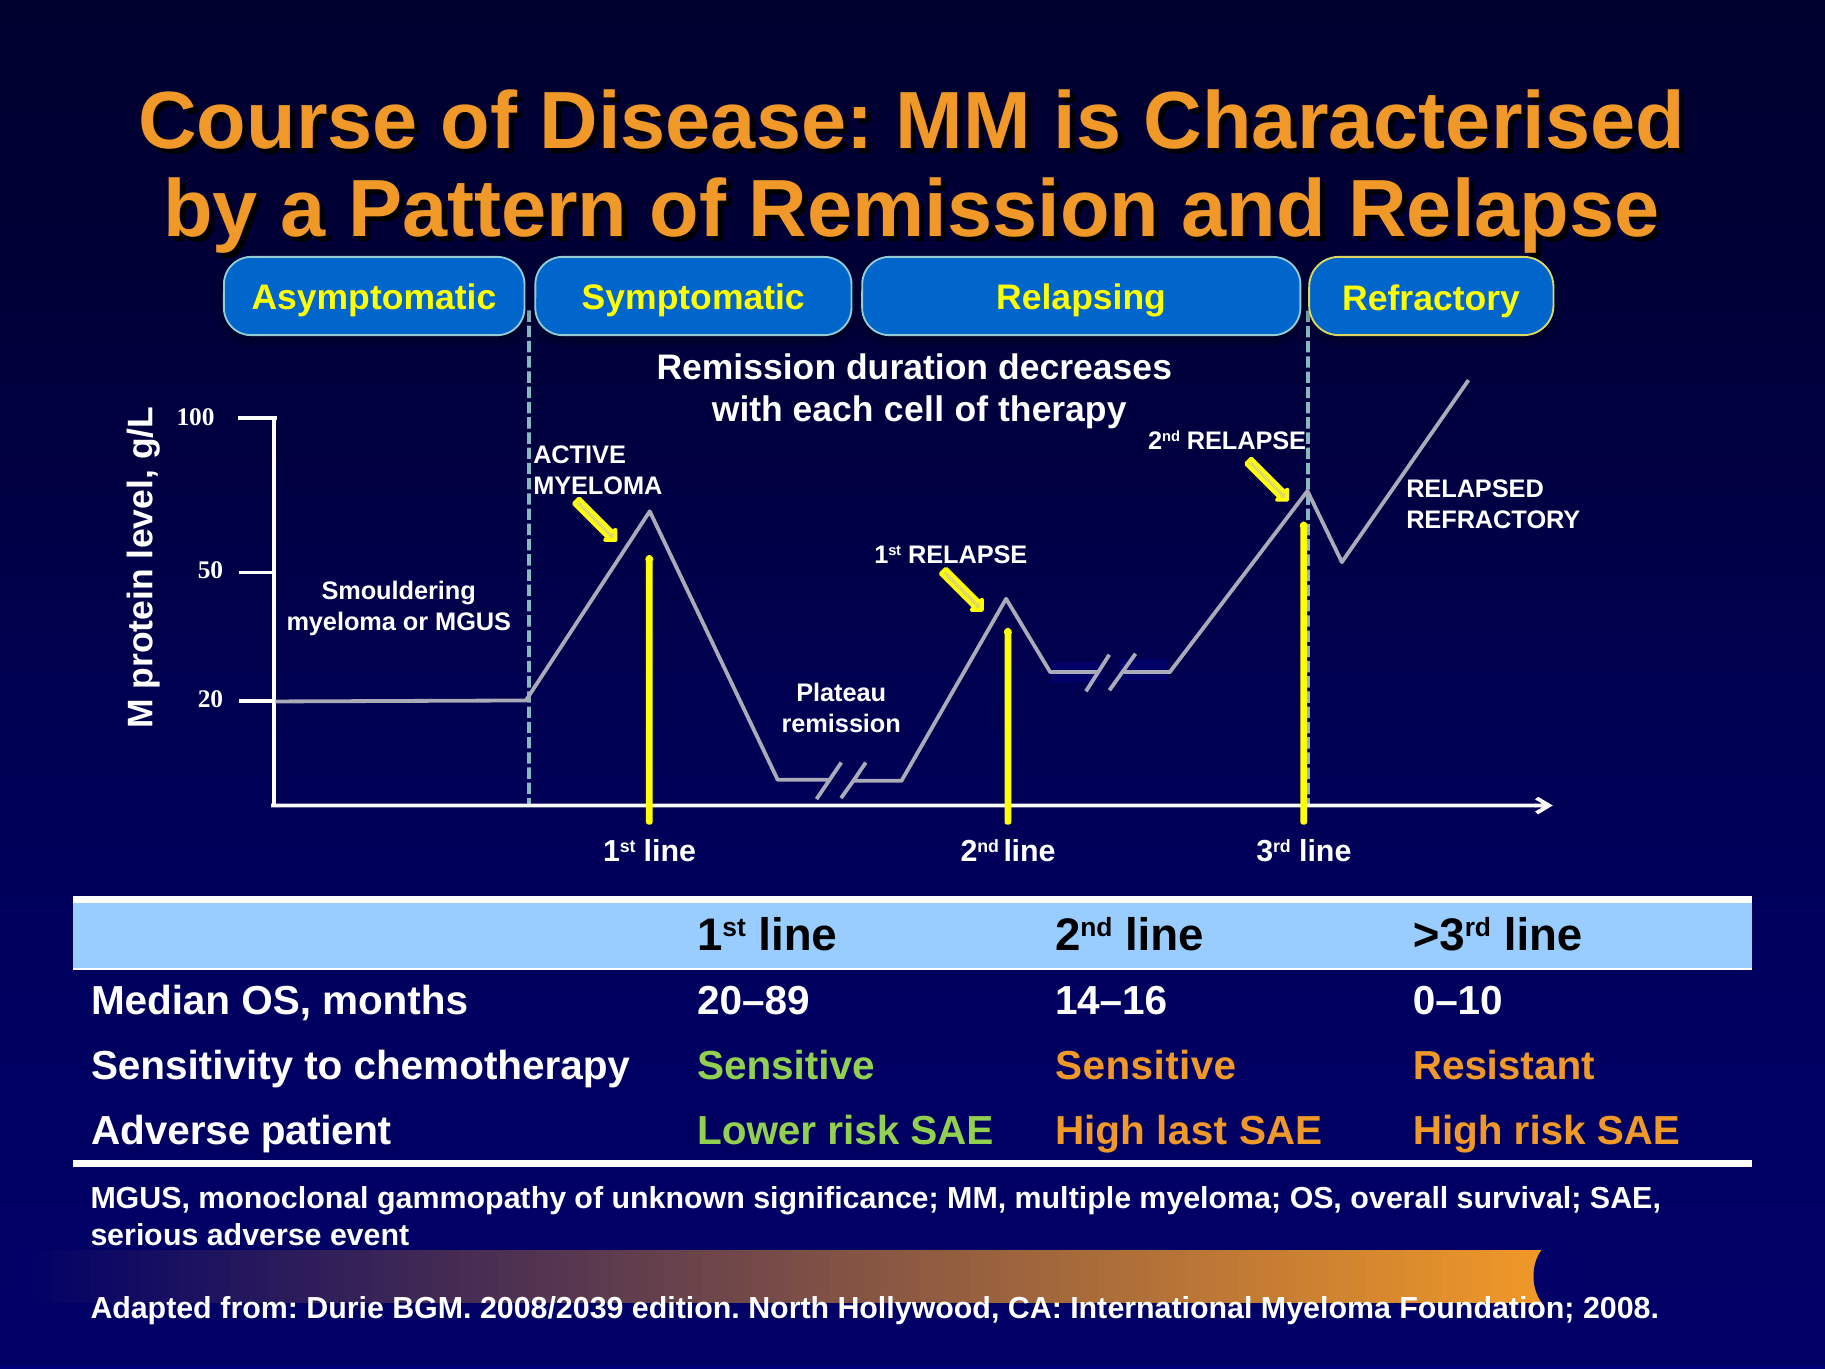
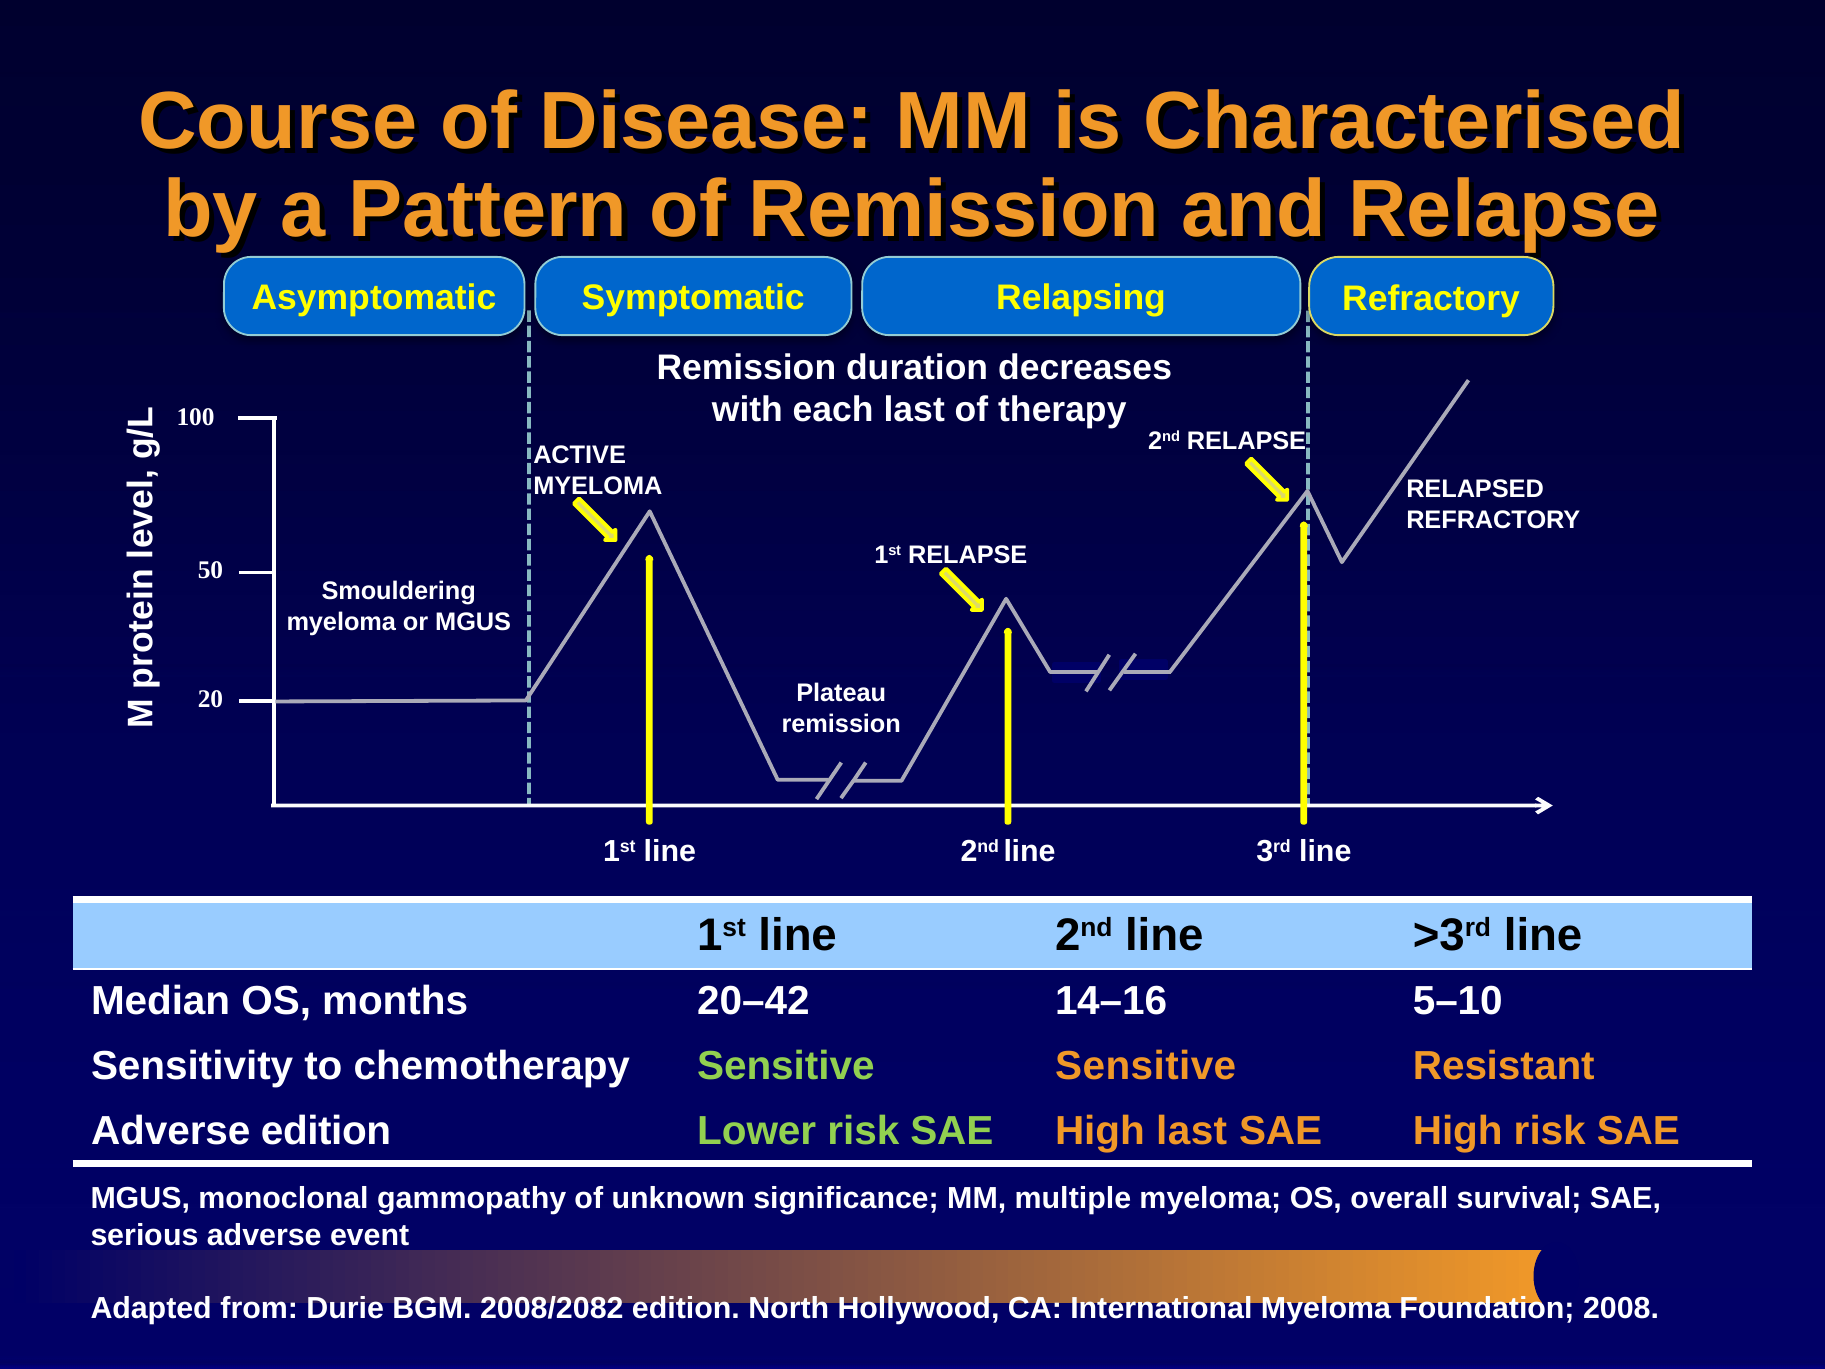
each cell: cell -> last
20–89: 20–89 -> 20–42
0–10: 0–10 -> 5–10
Adverse patient: patient -> edition
2008/2039: 2008/2039 -> 2008/2082
